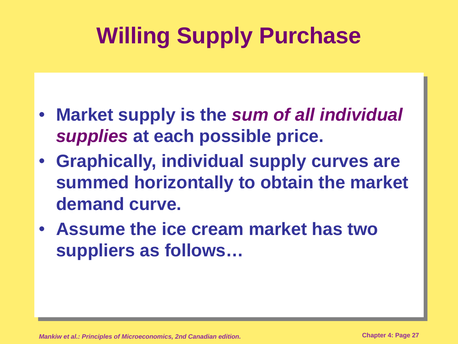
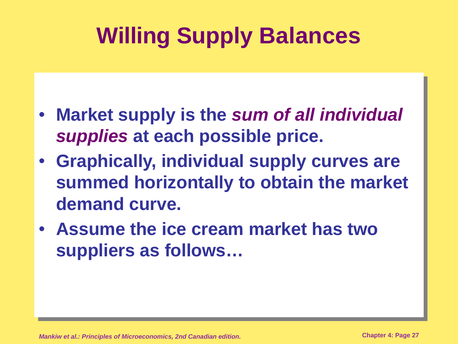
Purchase: Purchase -> Balances
